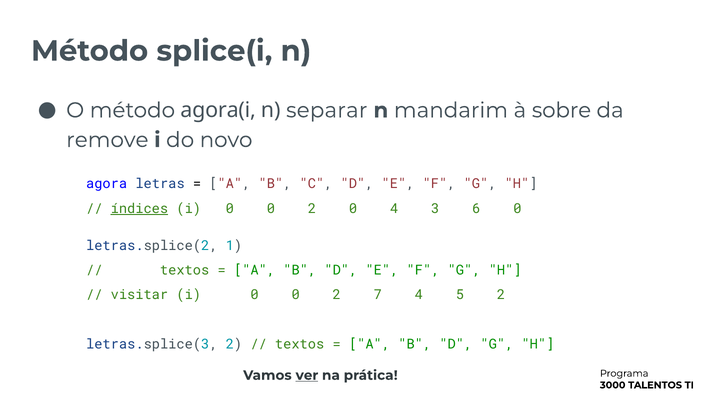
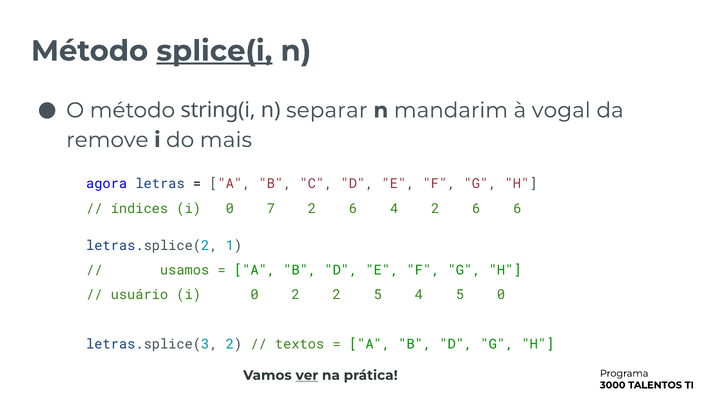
splice(i underline: none -> present
agora(i: agora(i -> string(i
sobre: sobre -> vogal
novo: novo -> mais
índices underline: present -> none
0 at (271, 208): 0 -> 7
0 at (353, 208): 0 -> 6
4 3: 3 -> 2
6 0: 0 -> 6
textos at (185, 270): textos -> usamos
visitar: visitar -> usuário
0 at (296, 294): 0 -> 2
2 7: 7 -> 5
5 2: 2 -> 0
